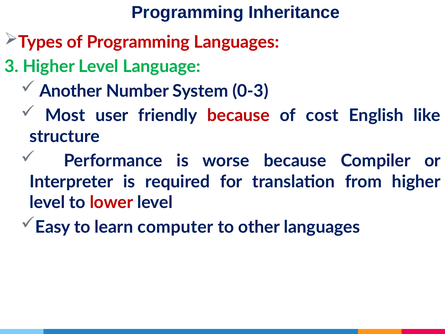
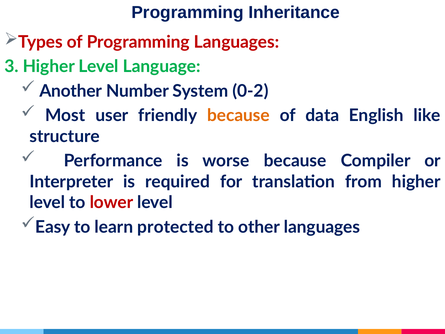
0-3: 0-3 -> 0-2
because at (238, 115) colour: red -> orange
cost: cost -> data
computer: computer -> protected
